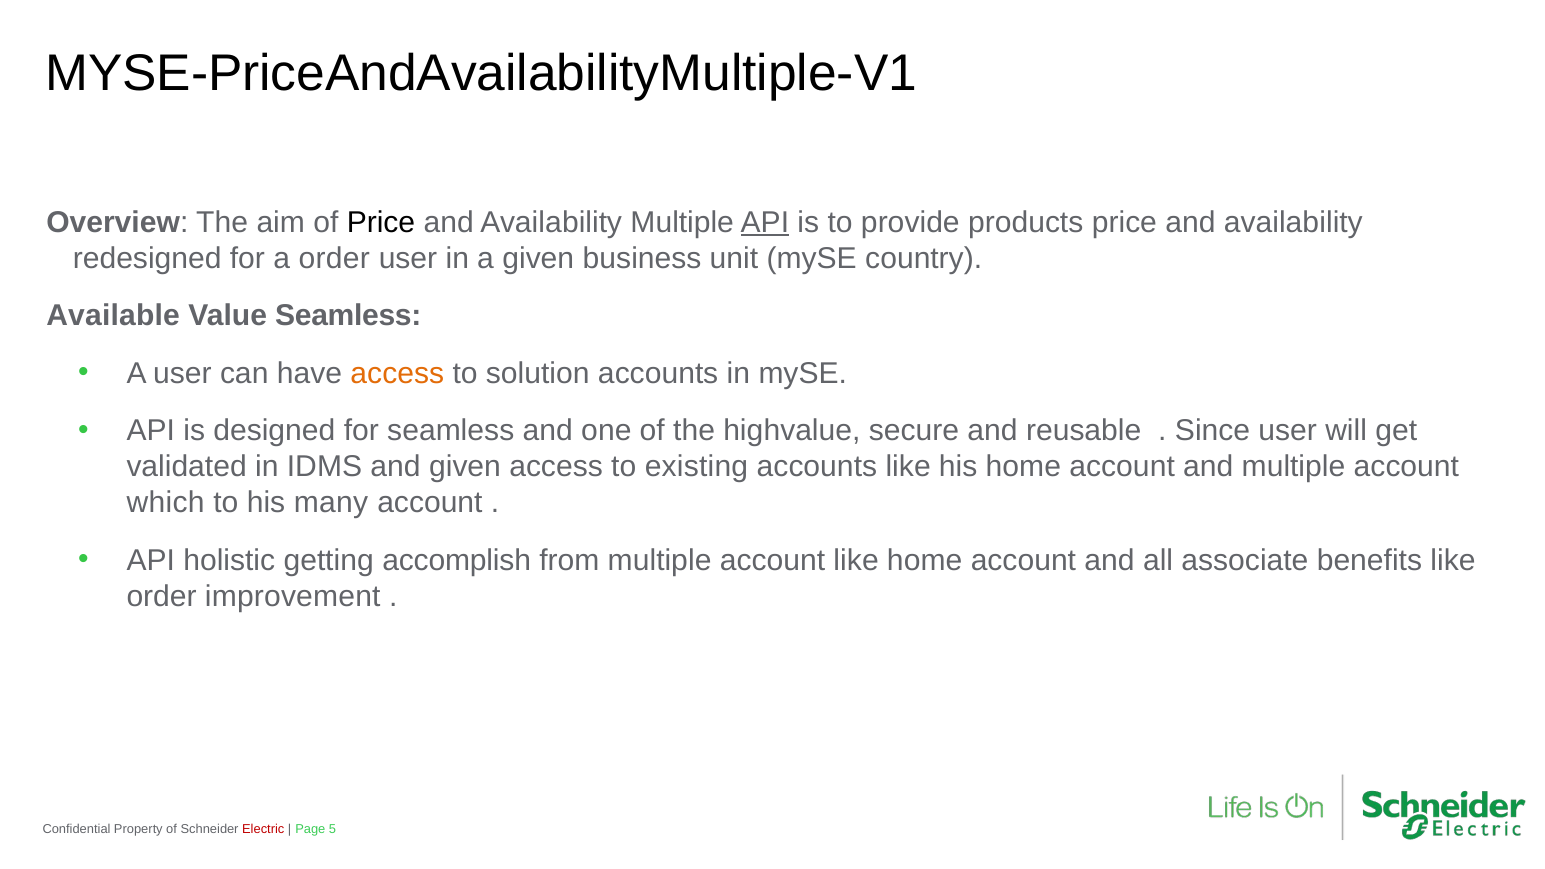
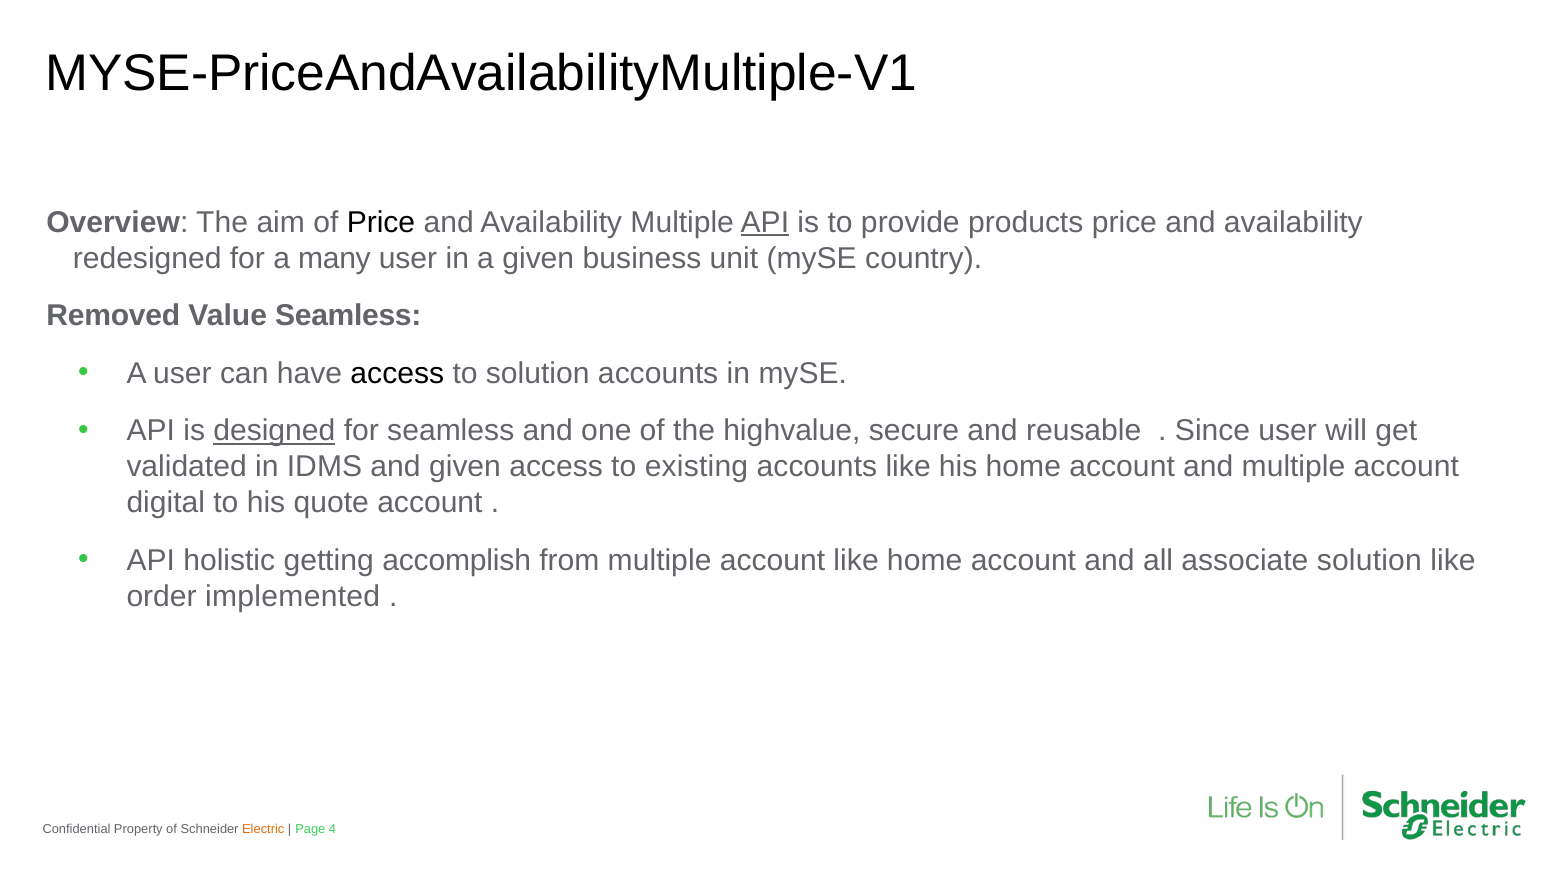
a order: order -> many
Available: Available -> Removed
access at (397, 373) colour: orange -> black
designed underline: none -> present
which: which -> digital
many: many -> quote
associate benefits: benefits -> solution
improvement: improvement -> implemented
Electric colour: red -> orange
5: 5 -> 4
